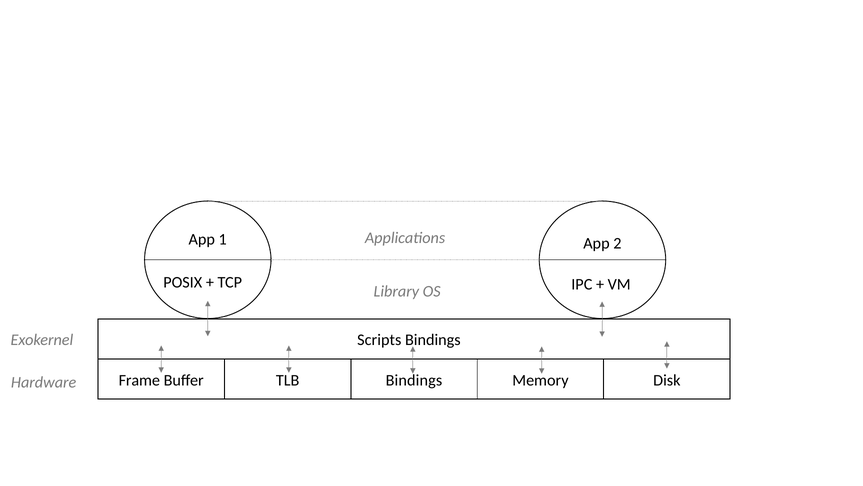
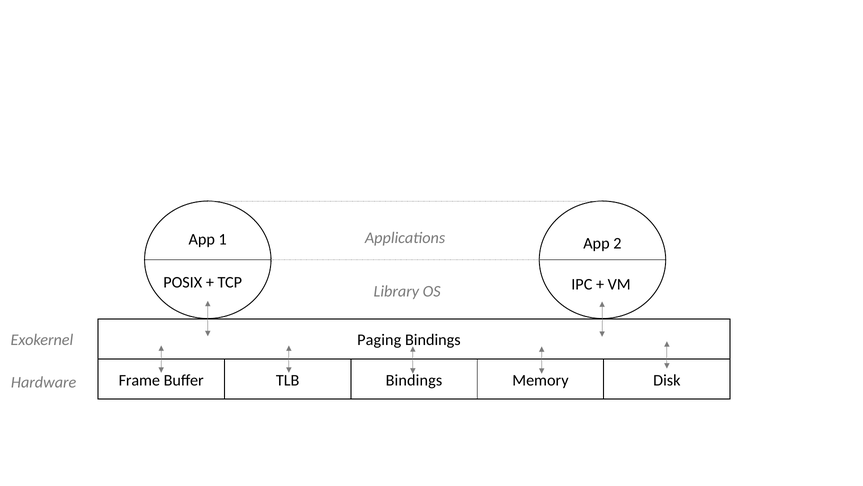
Scripts: Scripts -> Paging
